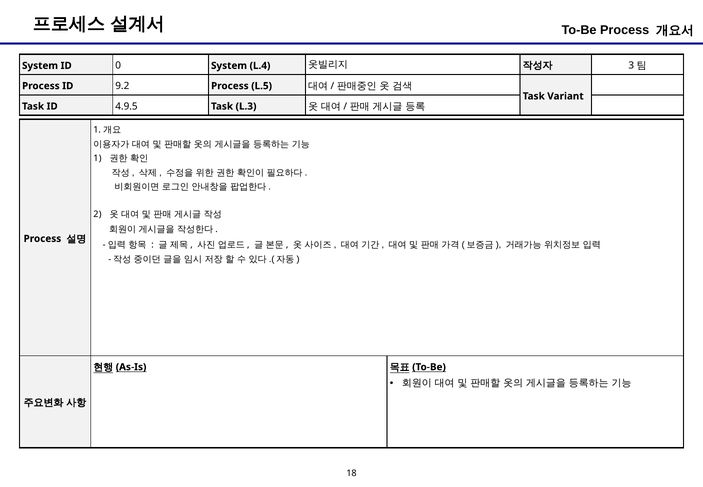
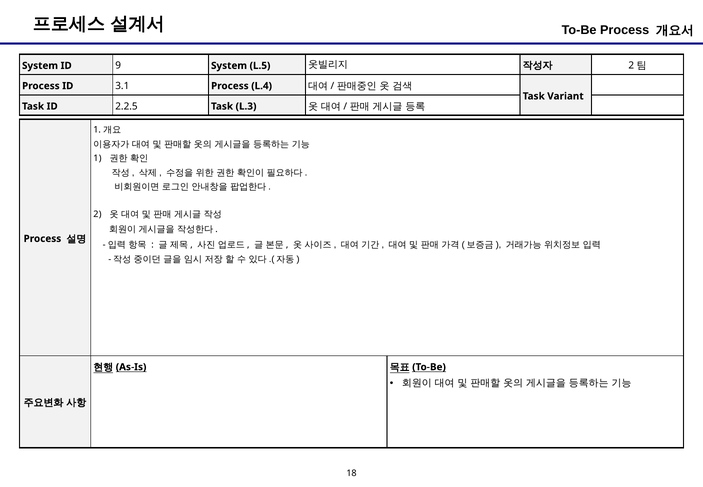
0: 0 -> 9
L.4: L.4 -> L.5
3 at (631, 66): 3 -> 2
9.2: 9.2 -> 3.1
L.5: L.5 -> L.4
4.9.5: 4.9.5 -> 2.2.5
